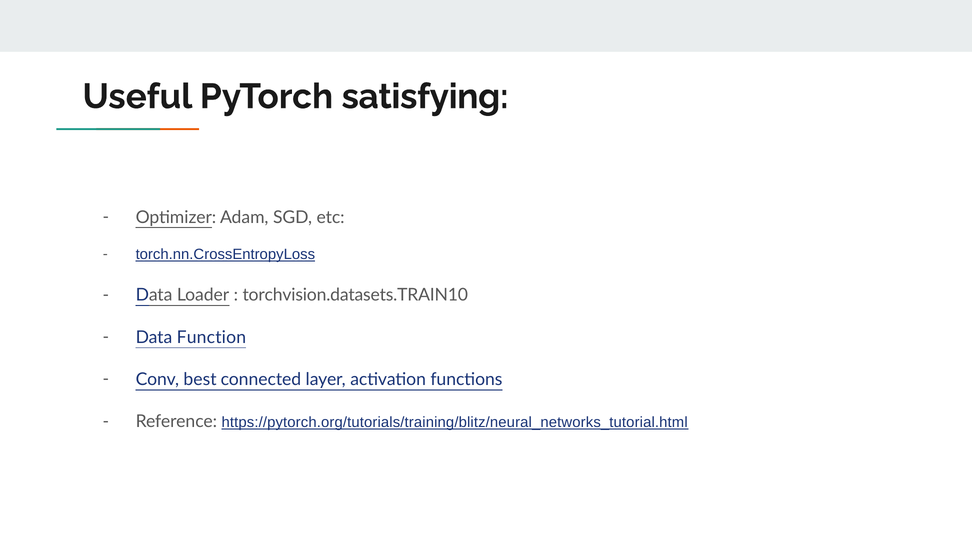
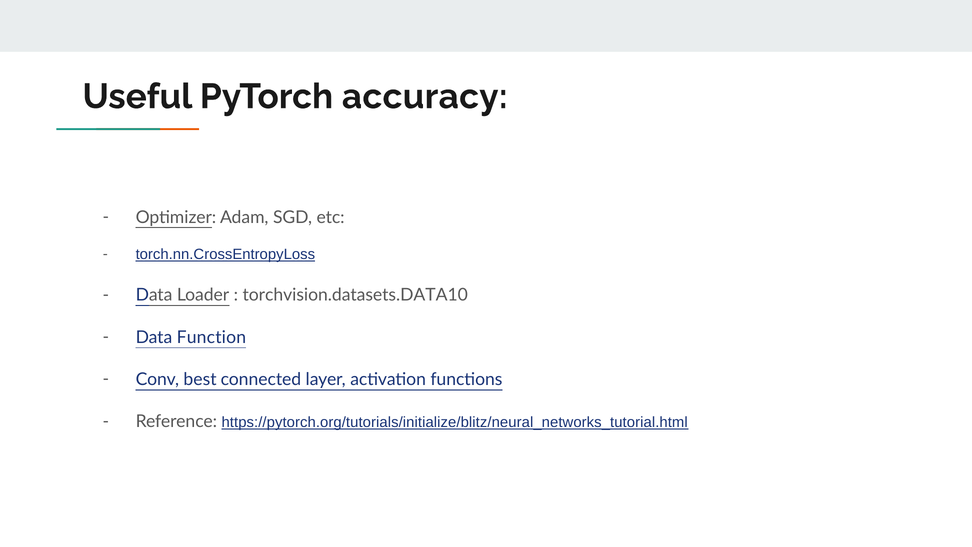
satisfying: satisfying -> accuracy
torchvision.datasets.TRAIN10: torchvision.datasets.TRAIN10 -> torchvision.datasets.DATA10
https://pytorch.org/tutorials/training/blitz/neural_networks_tutorial.html: https://pytorch.org/tutorials/training/blitz/neural_networks_tutorial.html -> https://pytorch.org/tutorials/initialize/blitz/neural_networks_tutorial.html
